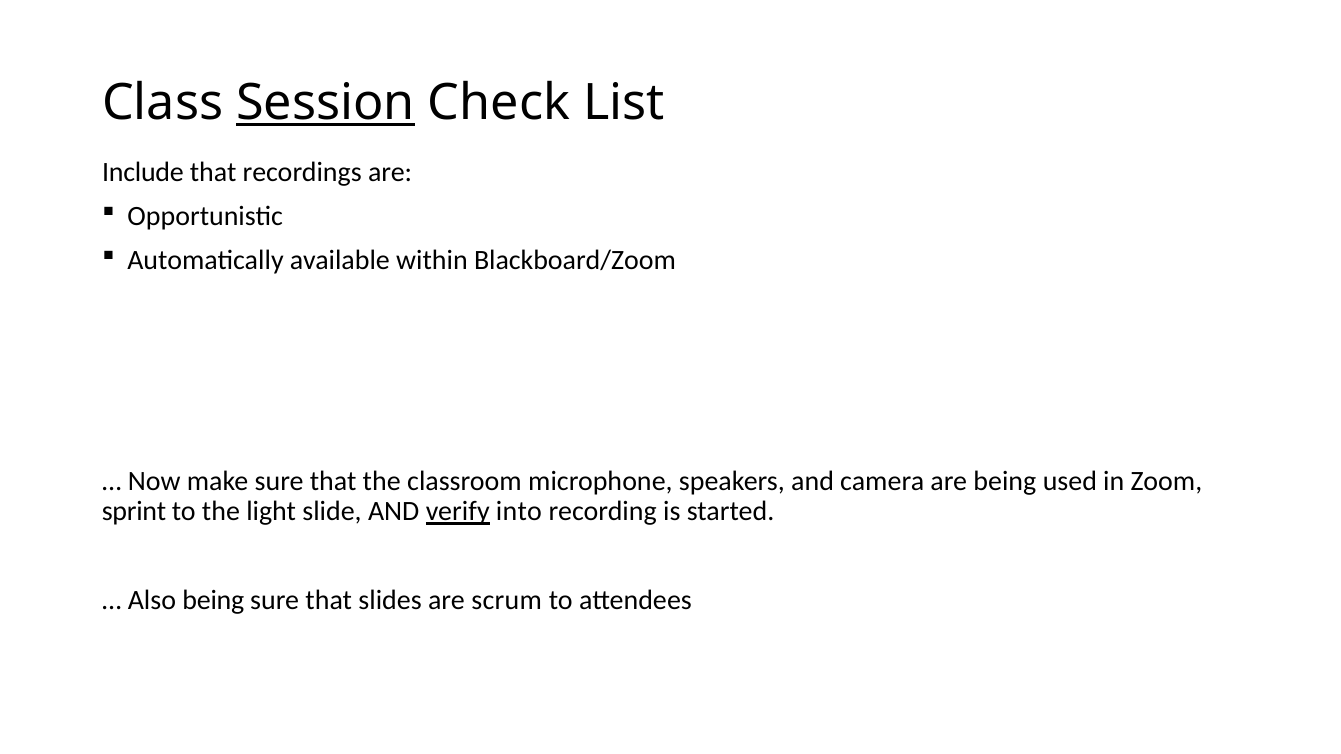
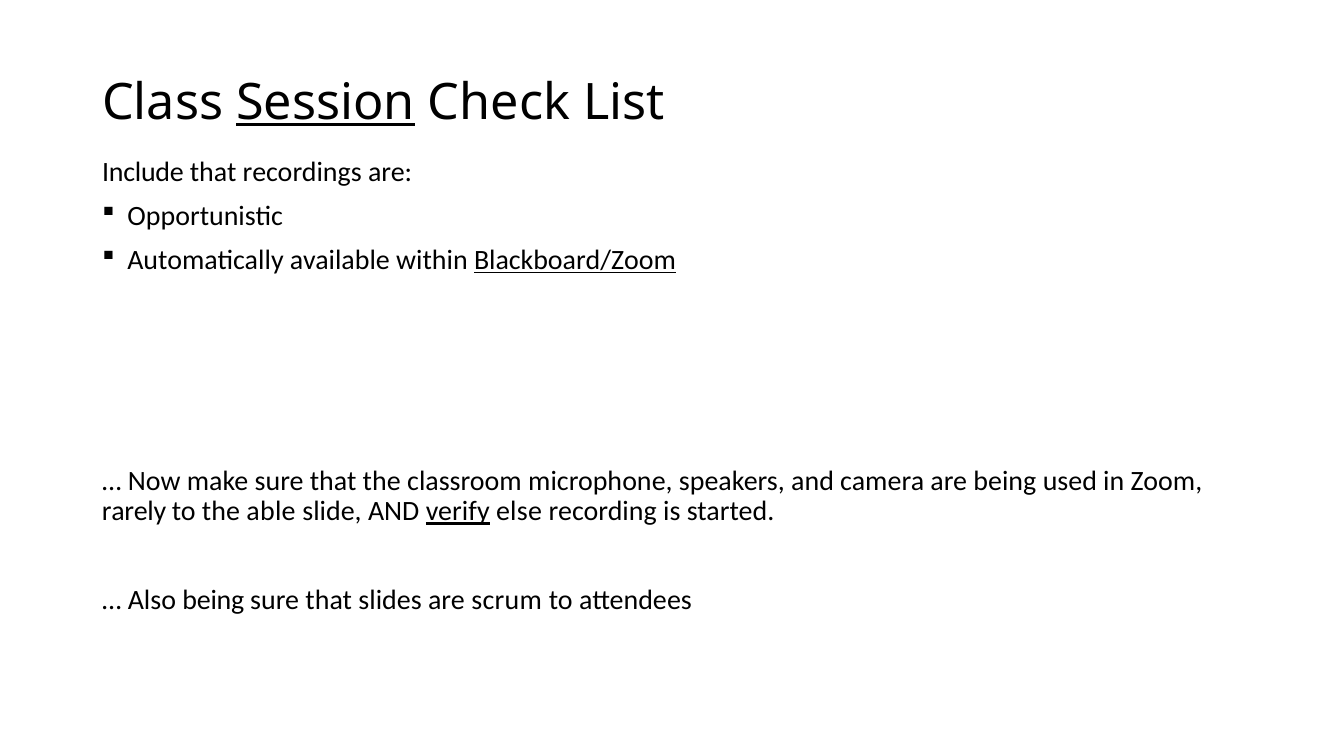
Blackboard/Zoom underline: none -> present
sprint: sprint -> rarely
light: light -> able
into: into -> else
